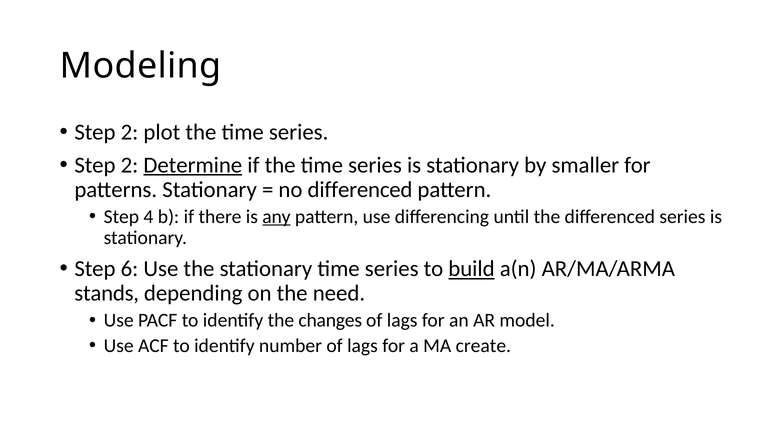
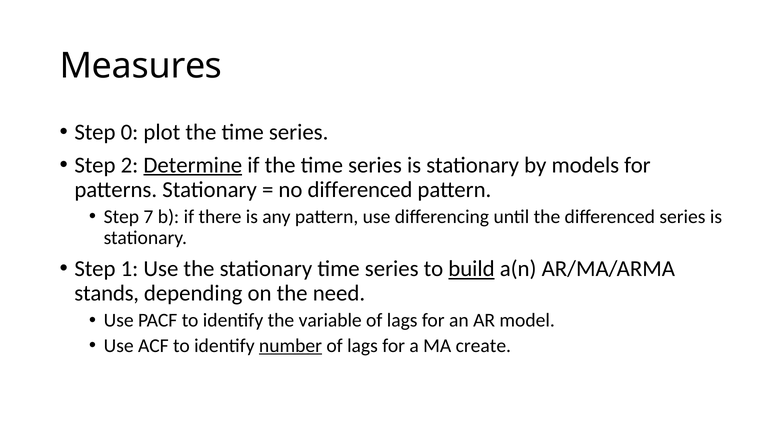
Modeling: Modeling -> Measures
2 at (129, 132): 2 -> 0
smaller: smaller -> models
4: 4 -> 7
any underline: present -> none
6: 6 -> 1
changes: changes -> variable
number underline: none -> present
